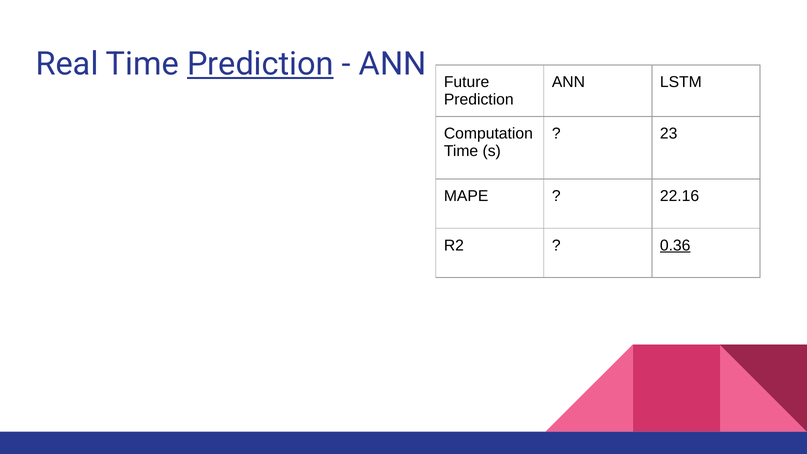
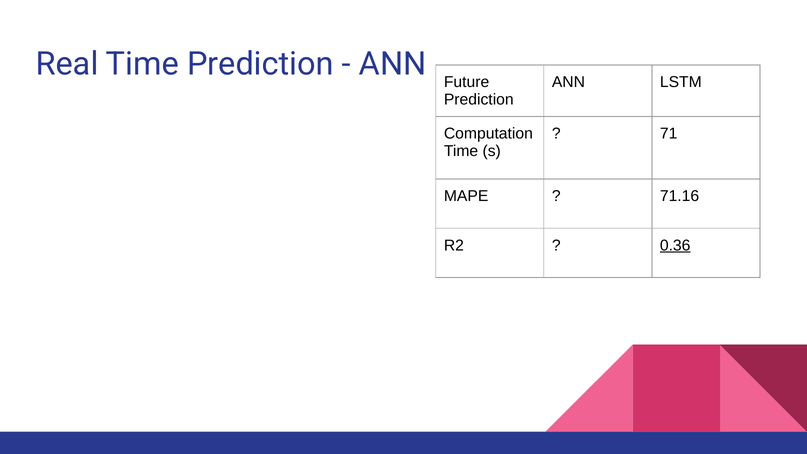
Prediction at (260, 64) underline: present -> none
23: 23 -> 71
22.16: 22.16 -> 71.16
